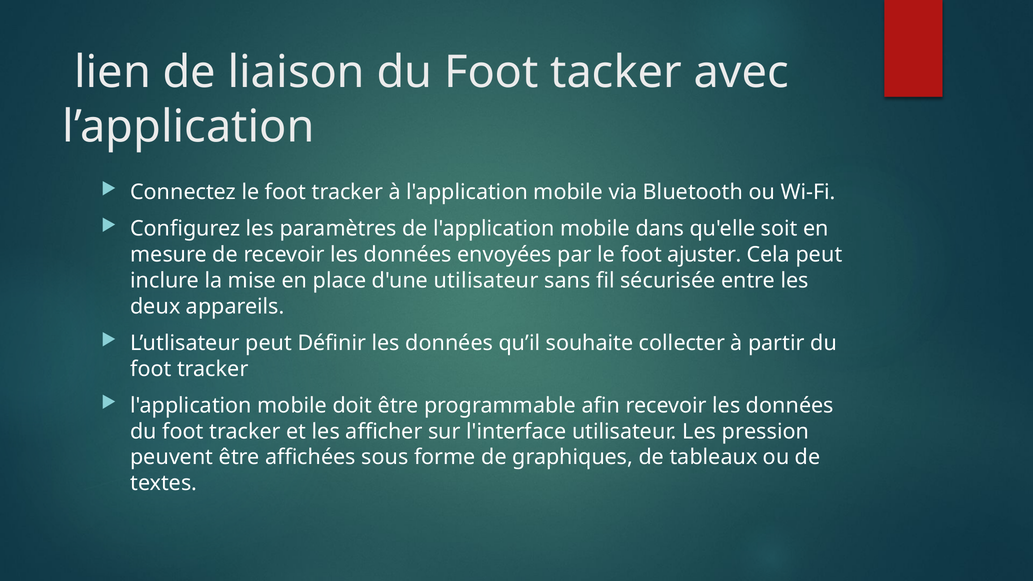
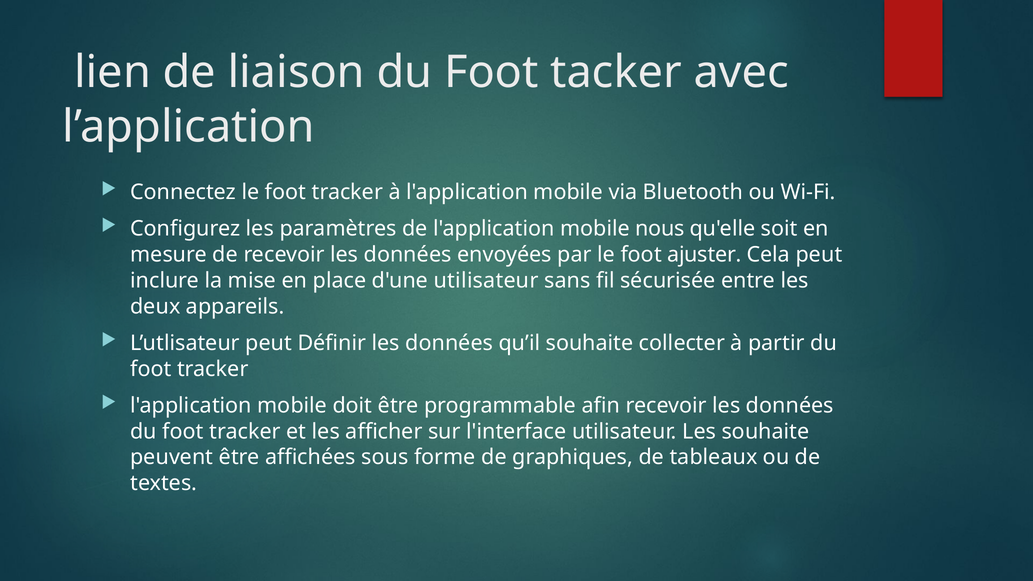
dans: dans -> nous
Les pression: pression -> souhaite
